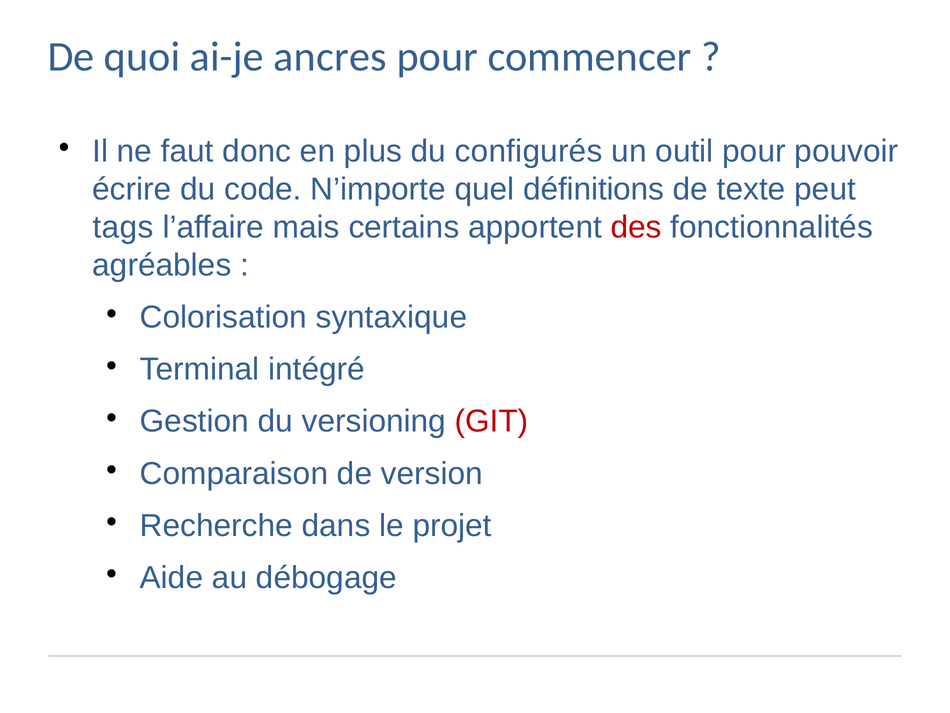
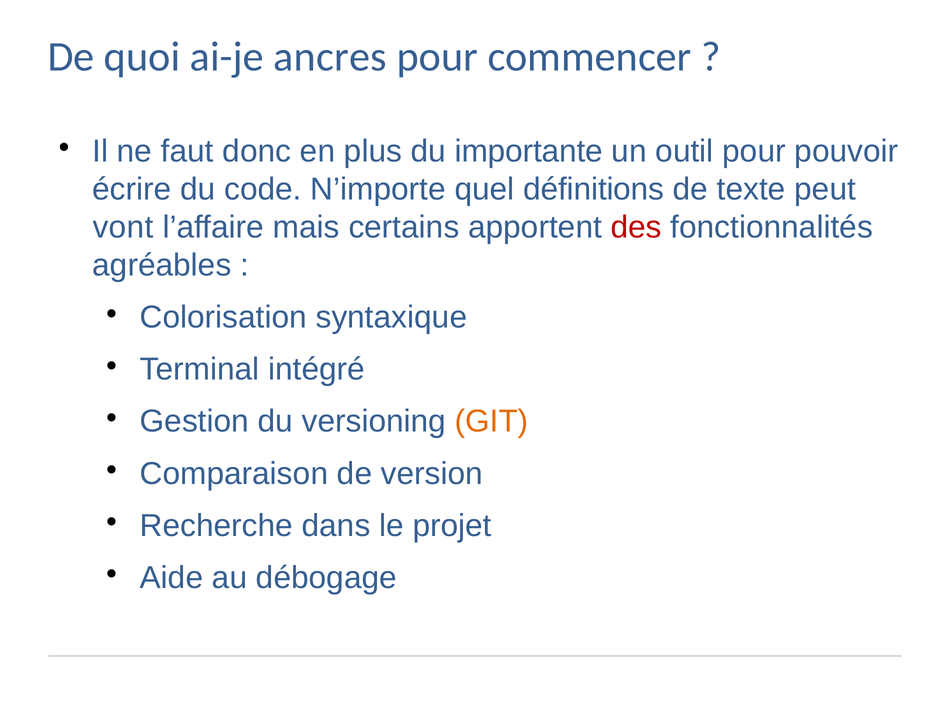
configurés: configurés -> importante
tags: tags -> vont
GIT colour: red -> orange
